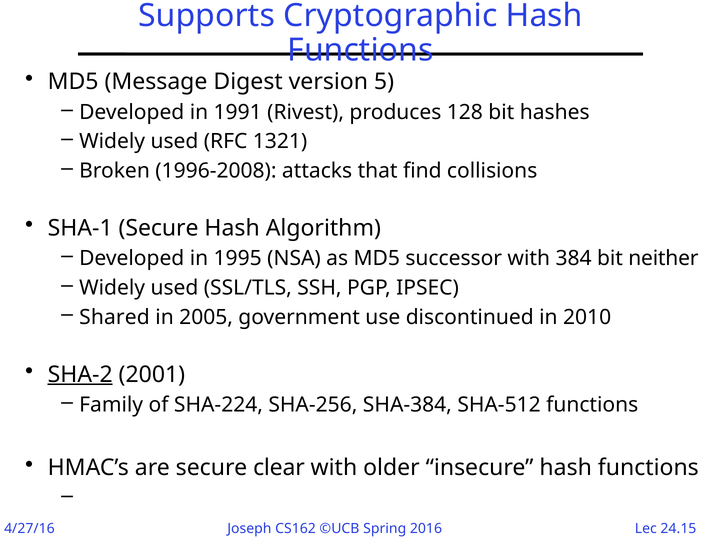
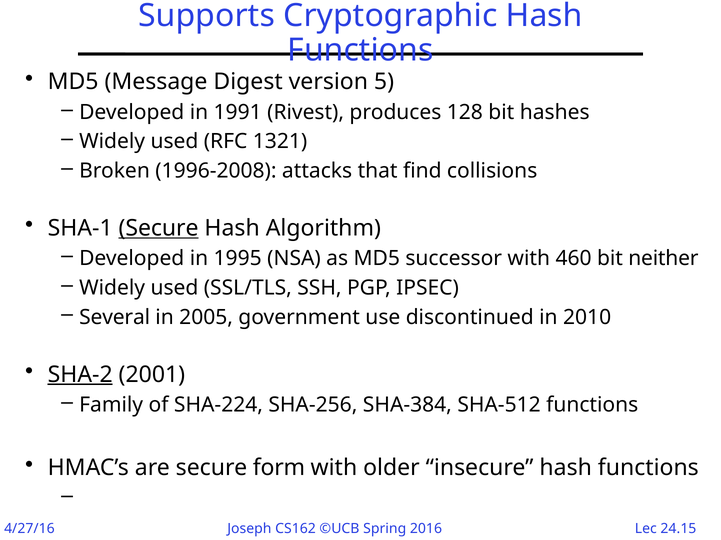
Secure at (159, 228) underline: none -> present
384: 384 -> 460
Shared: Shared -> Several
clear: clear -> form
